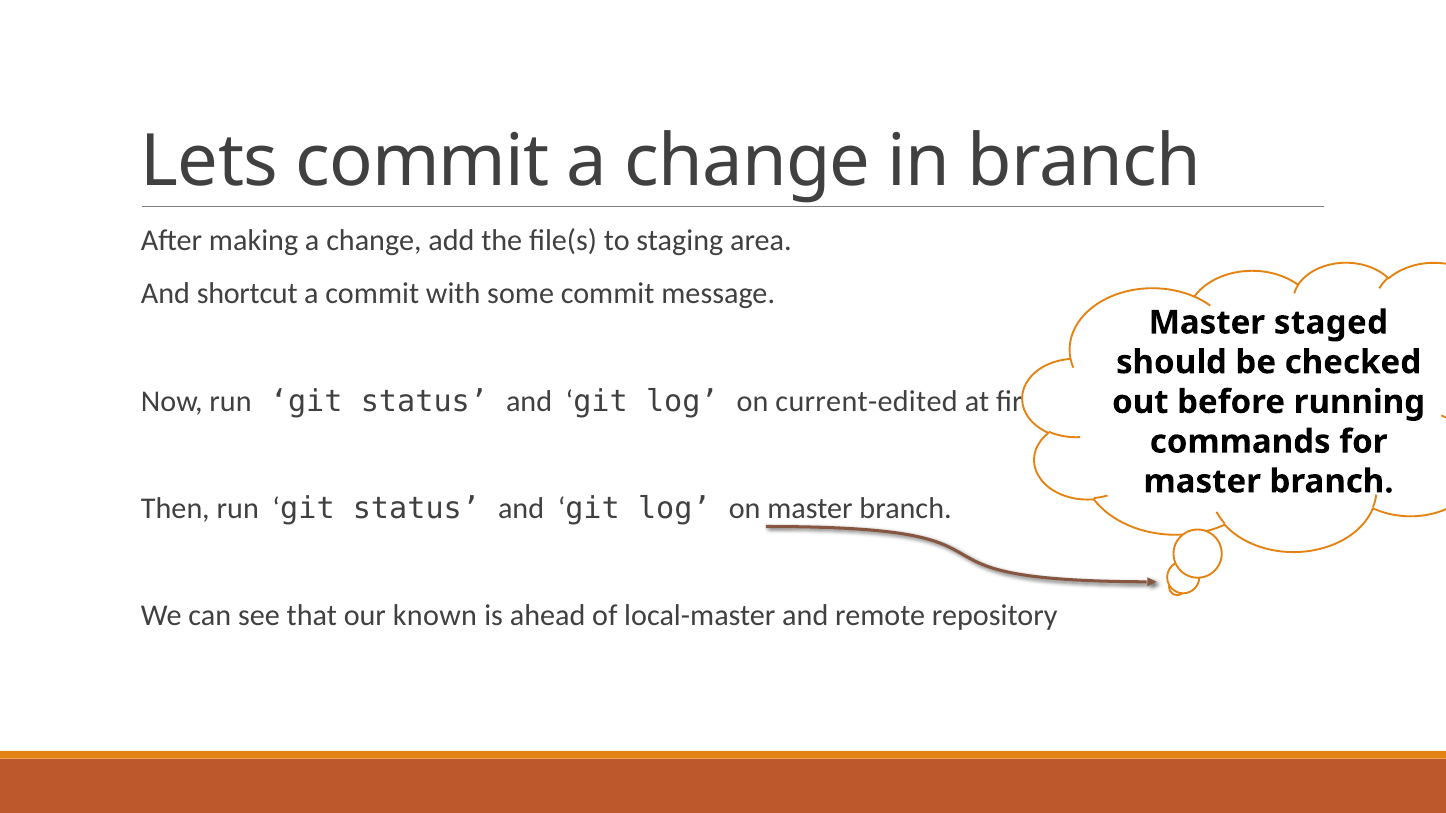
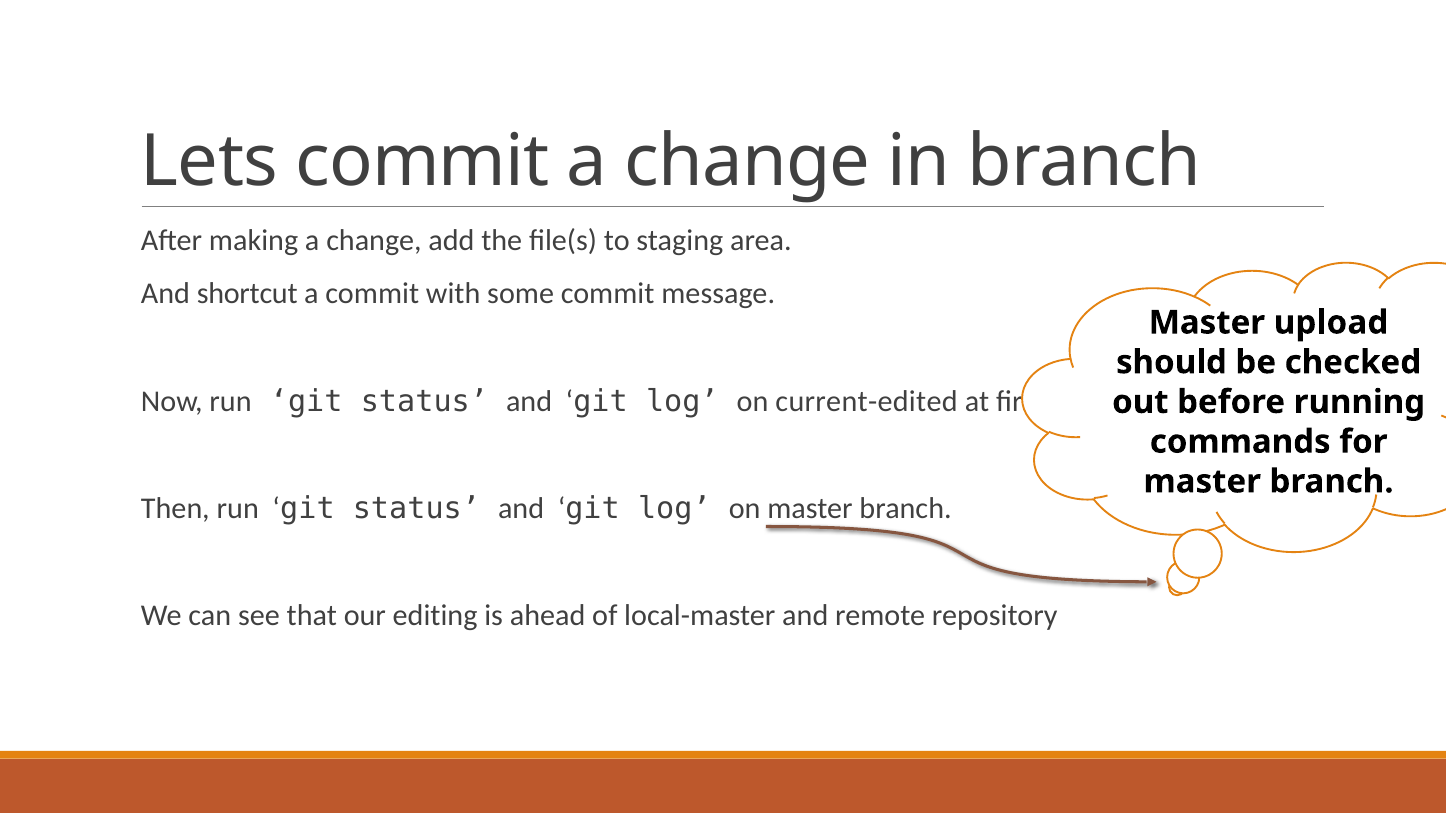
staged: staged -> upload
known: known -> editing
